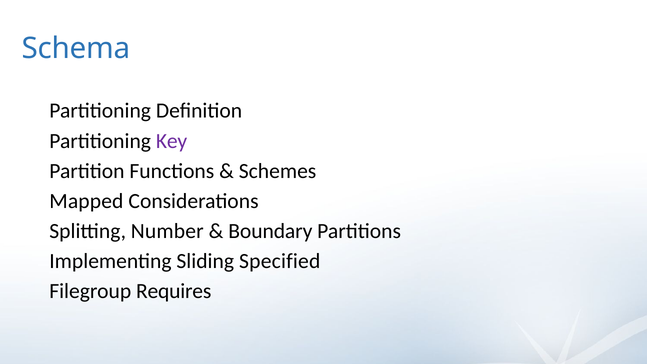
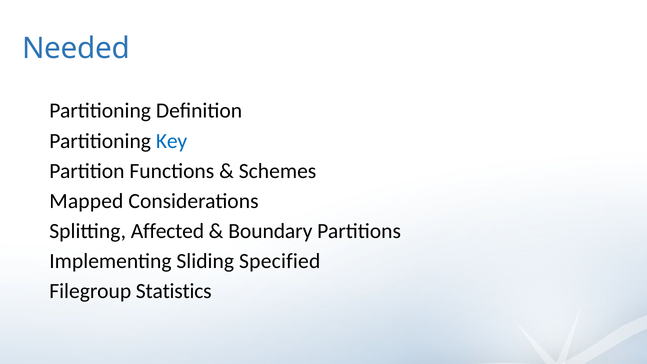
Schema: Schema -> Needed
Key colour: purple -> blue
Number: Number -> Affected
Requires: Requires -> Statistics
